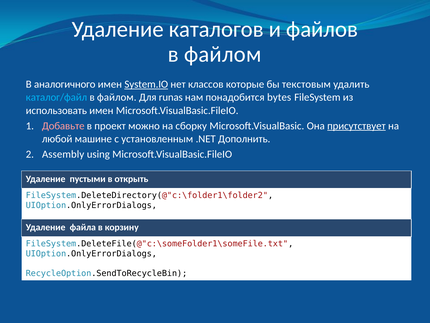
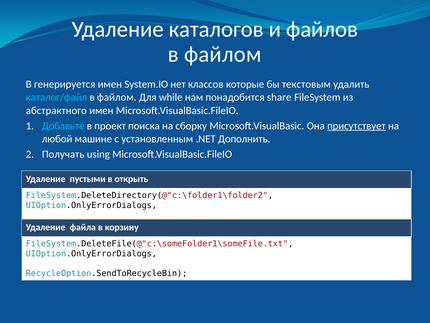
аналогичного: аналогичного -> генерируется
System.IO underline: present -> none
runas: runas -> while
bytes: bytes -> share
использовать: использовать -> абстрактного
Добавьте colour: pink -> light blue
можно: можно -> поиска
Assembly: Assembly -> Получать
